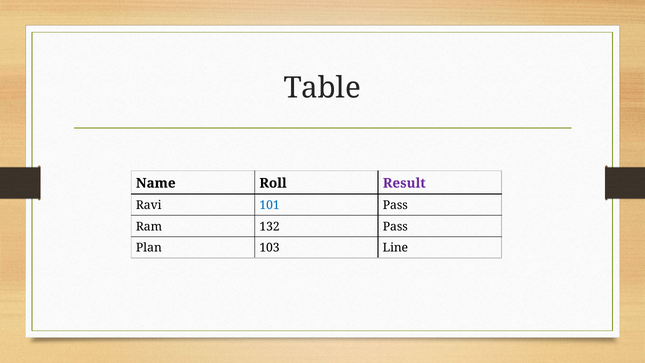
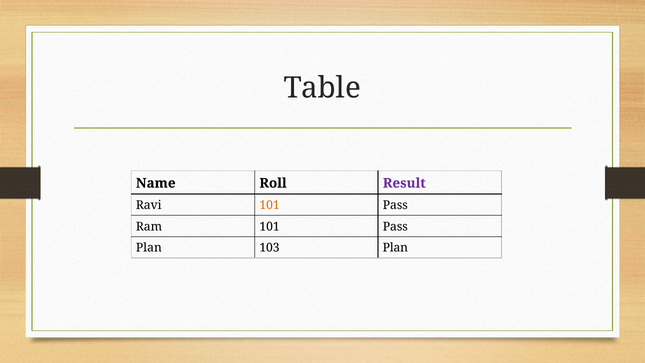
101 at (270, 205) colour: blue -> orange
Ram 132: 132 -> 101
103 Line: Line -> Plan
